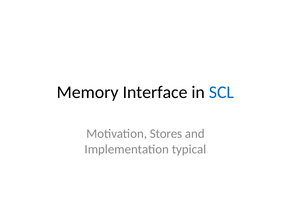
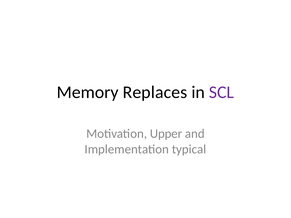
Interface: Interface -> Replaces
SCL colour: blue -> purple
Stores: Stores -> Upper
